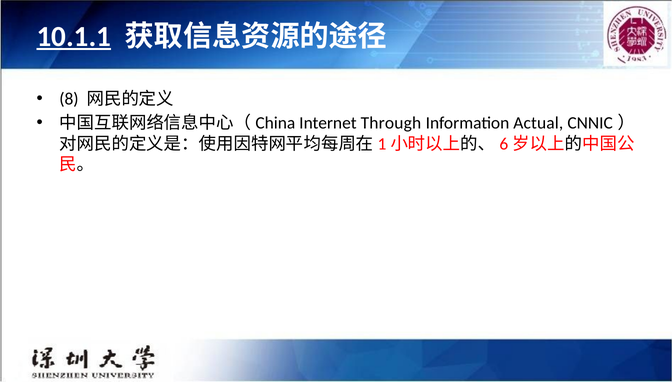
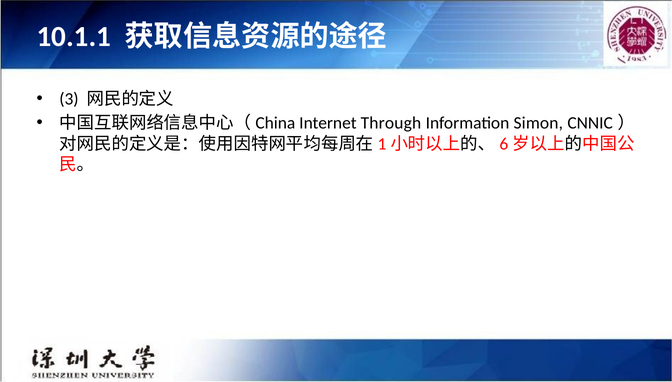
10.1.1 underline: present -> none
8: 8 -> 3
Actual: Actual -> Simon
